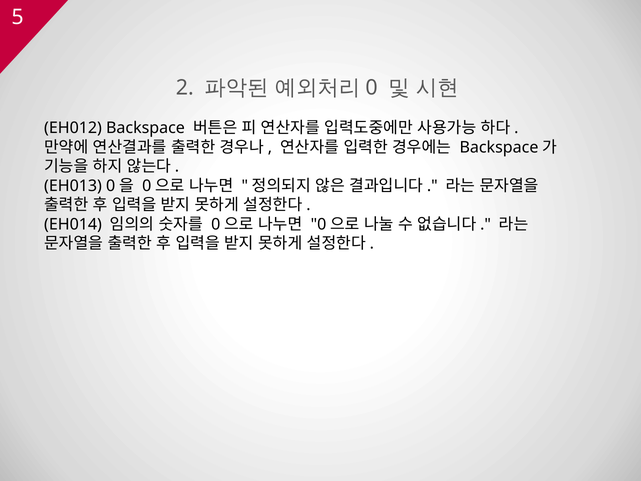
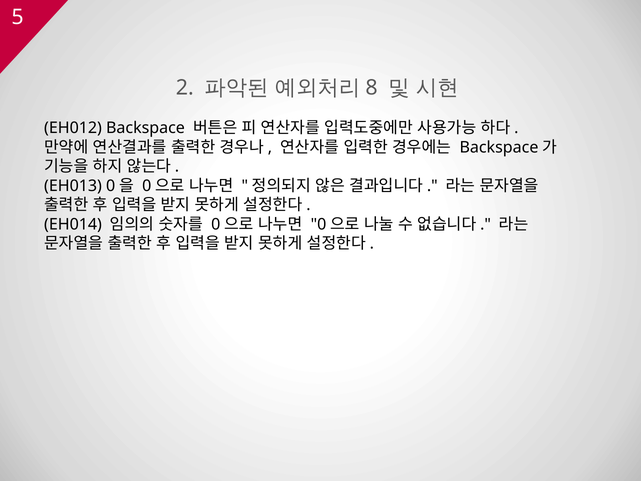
0: 0 -> 8
